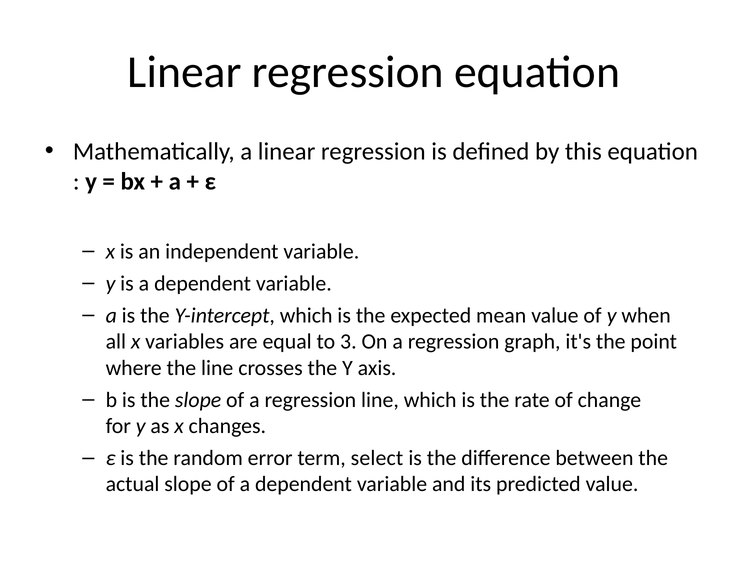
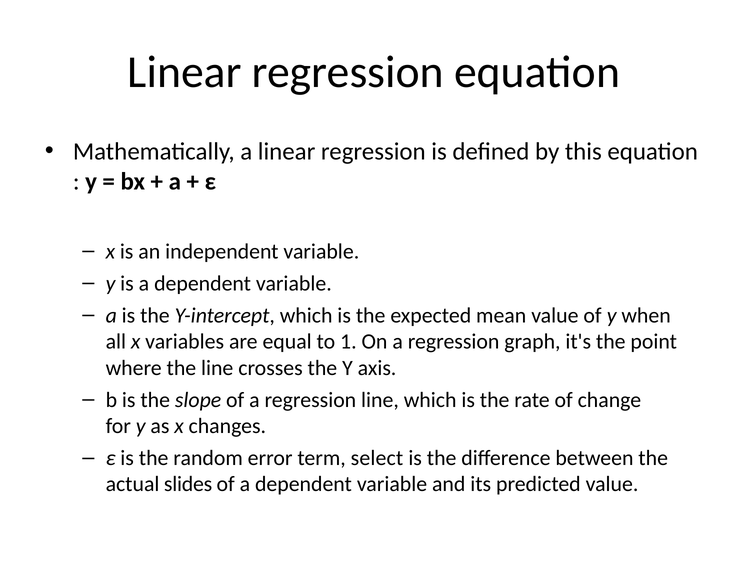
3: 3 -> 1
actual slope: slope -> slides
